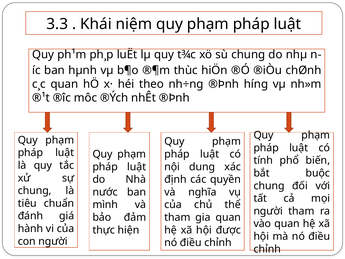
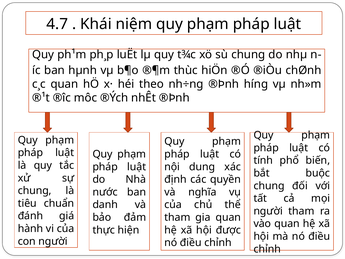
3.3: 3.3 -> 4.7
mình: mình -> danh
